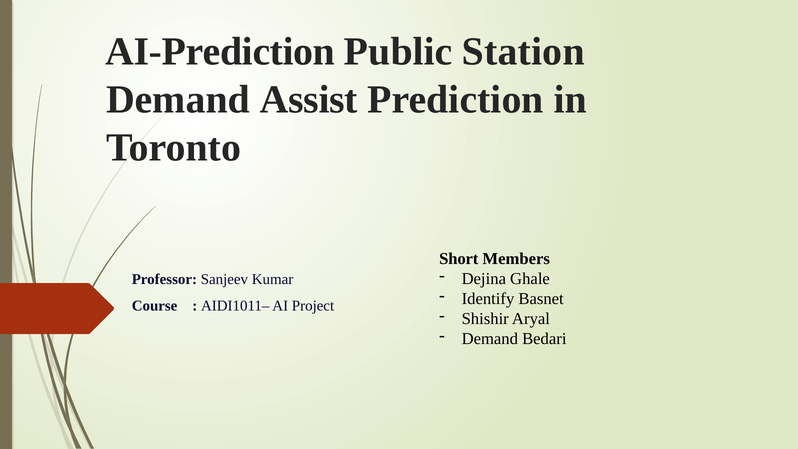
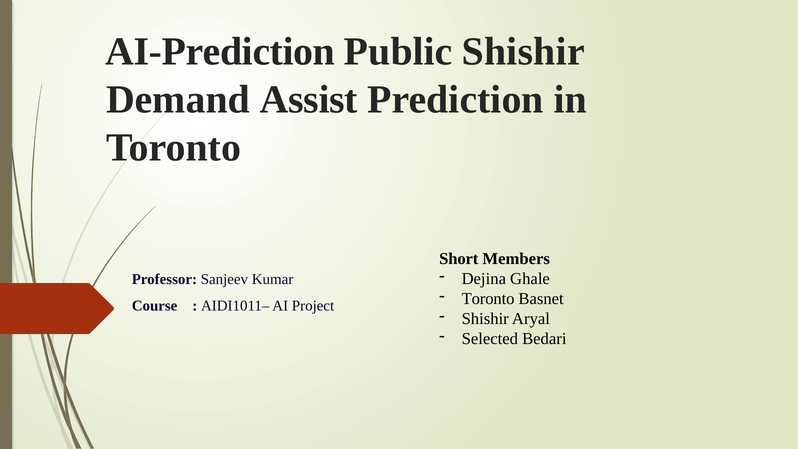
Public Station: Station -> Shishir
Identify at (488, 299): Identify -> Toronto
Demand at (490, 339): Demand -> Selected
